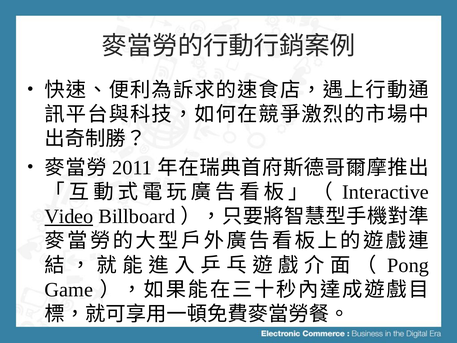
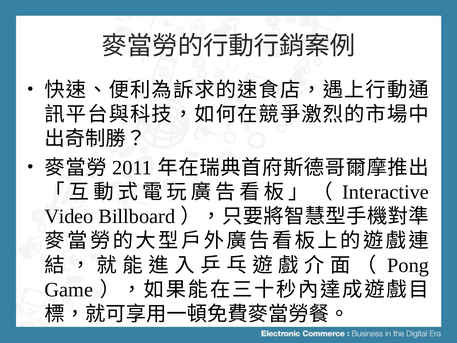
Video underline: present -> none
